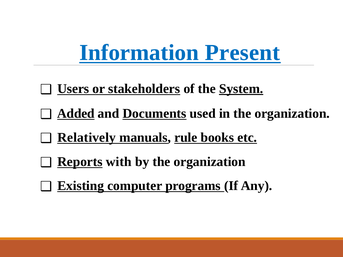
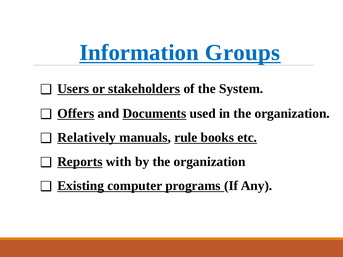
Present: Present -> Groups
System underline: present -> none
Added: Added -> Offers
